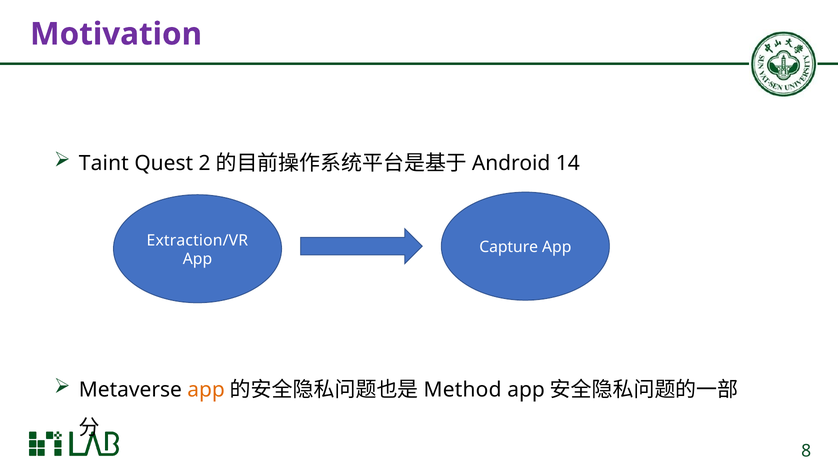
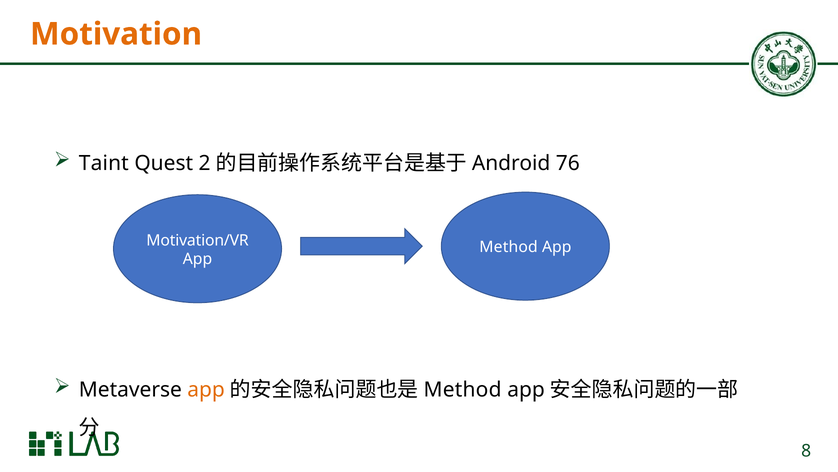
Motivation colour: purple -> orange
14: 14 -> 76
Extraction/VR: Extraction/VR -> Motivation/VR
Capture at (509, 247): Capture -> Method
